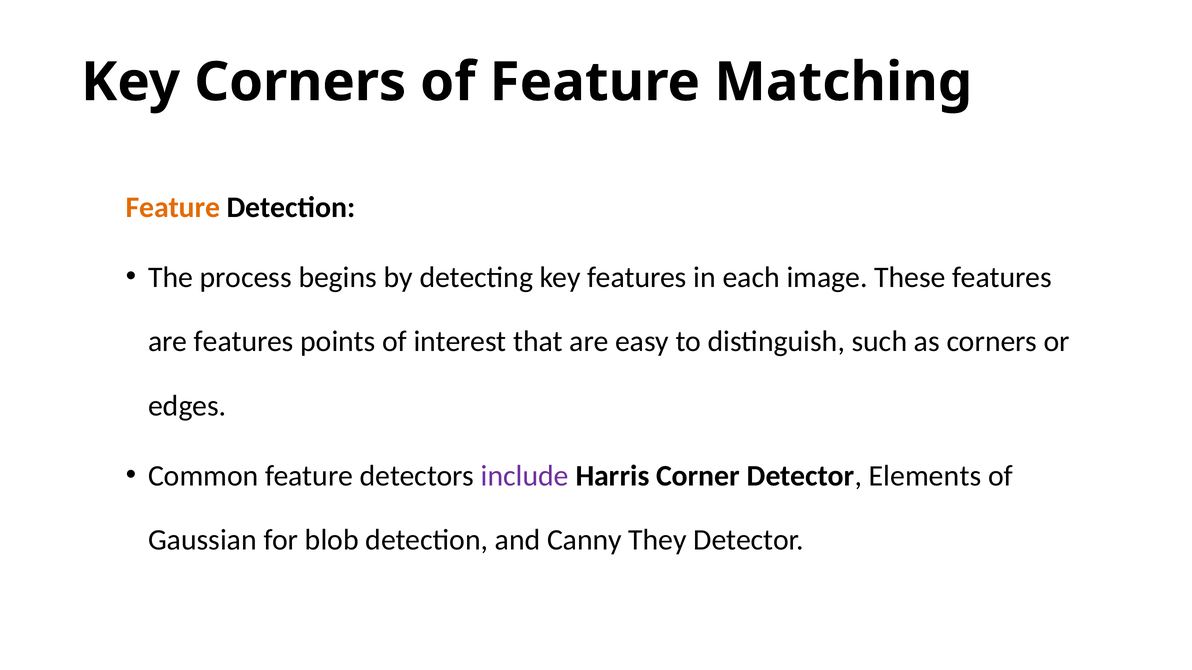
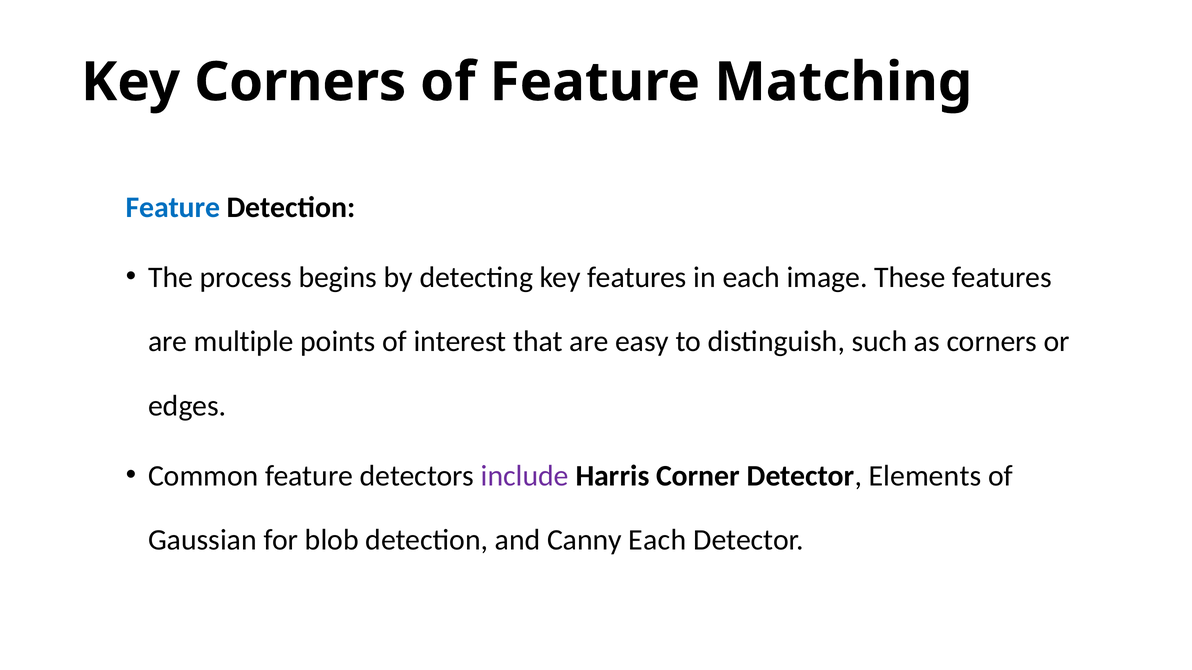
Feature at (173, 208) colour: orange -> blue
are features: features -> multiple
Canny They: They -> Each
